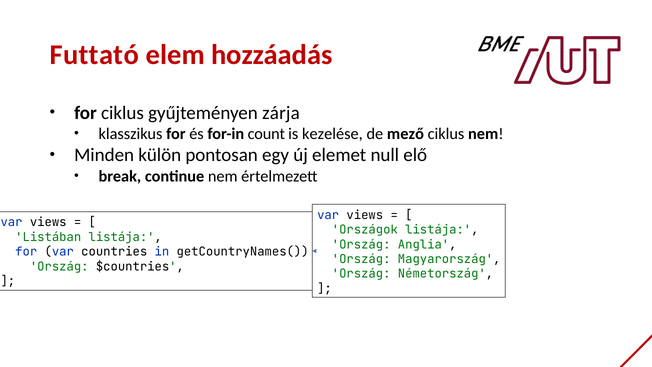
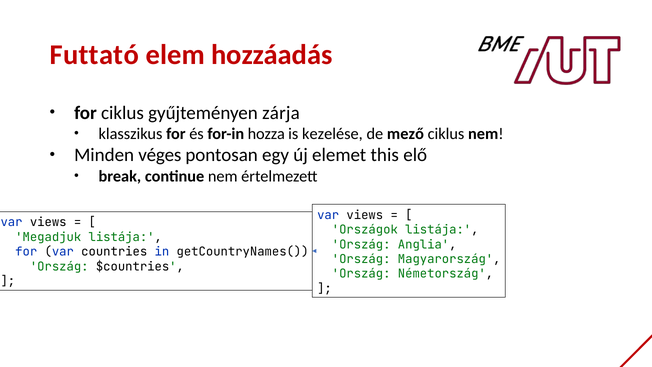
count: count -> hozza
külön: külön -> véges
null: null -> this
Listában: Listában -> Megadjuk
